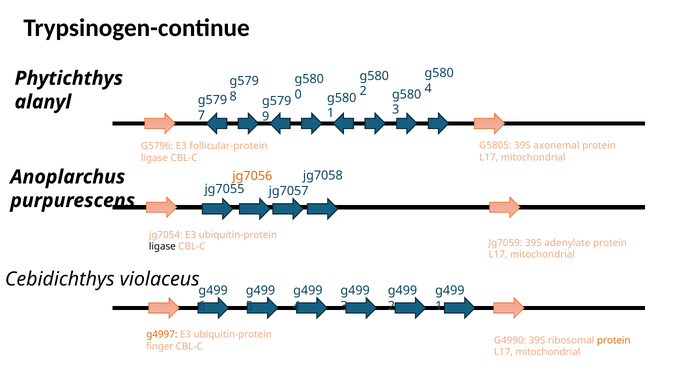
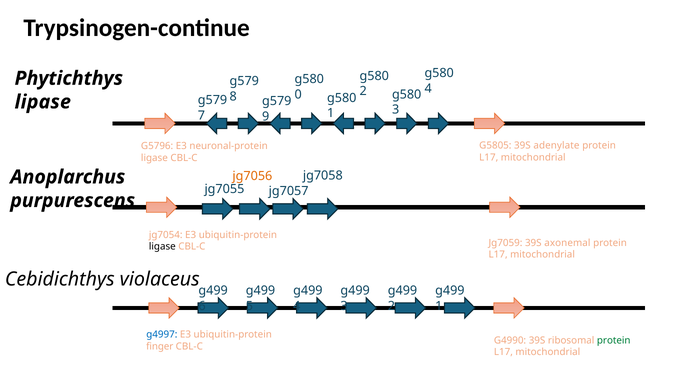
alanyl: alanyl -> lipase
axonemal: axonemal -> adenylate
follicular-protein: follicular-protein -> neuronal-protein
adenylate: adenylate -> axonemal
g4997 colour: orange -> blue
protein at (614, 340) colour: orange -> green
